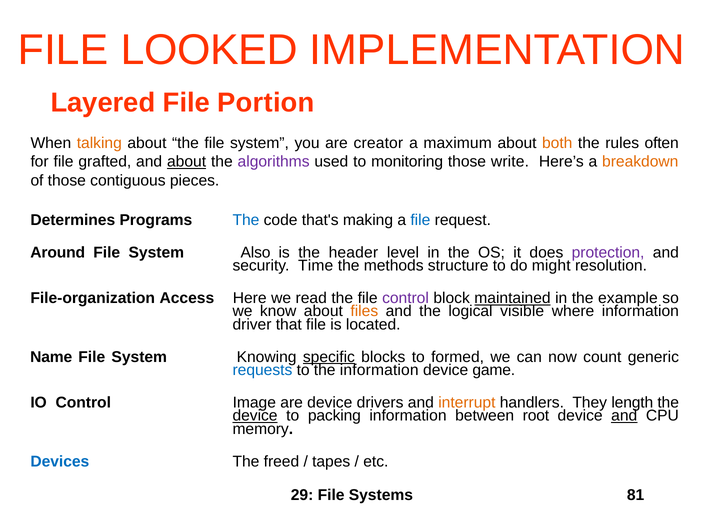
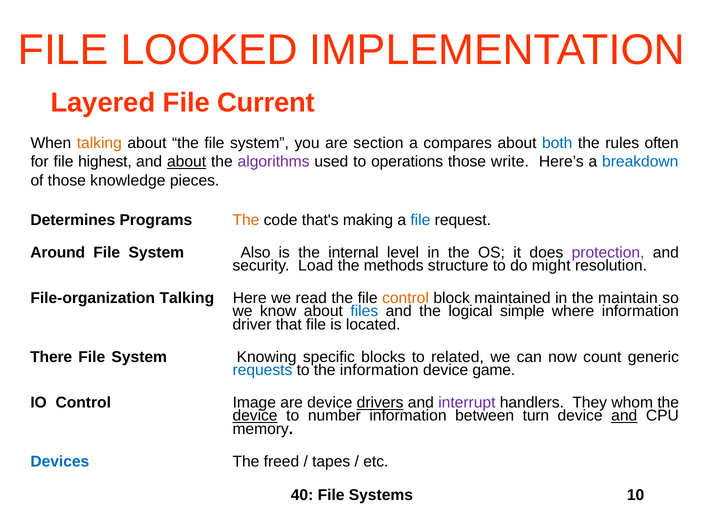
Portion: Portion -> Current
creator: creator -> section
maximum: maximum -> compares
both colour: orange -> blue
grafted: grafted -> highest
monitoring: monitoring -> operations
breakdown colour: orange -> blue
contiguous: contiguous -> knowledge
The at (246, 220) colour: blue -> orange
header: header -> internal
Time: Time -> Load
File-organization Access: Access -> Talking
control at (406, 298) colour: purple -> orange
maintained underline: present -> none
example: example -> maintain
files colour: orange -> blue
visible: visible -> simple
Name: Name -> There
specific underline: present -> none
formed: formed -> related
drivers underline: none -> present
interrupt colour: orange -> purple
length: length -> whom
packing: packing -> number
root: root -> turn
29: 29 -> 40
81: 81 -> 10
